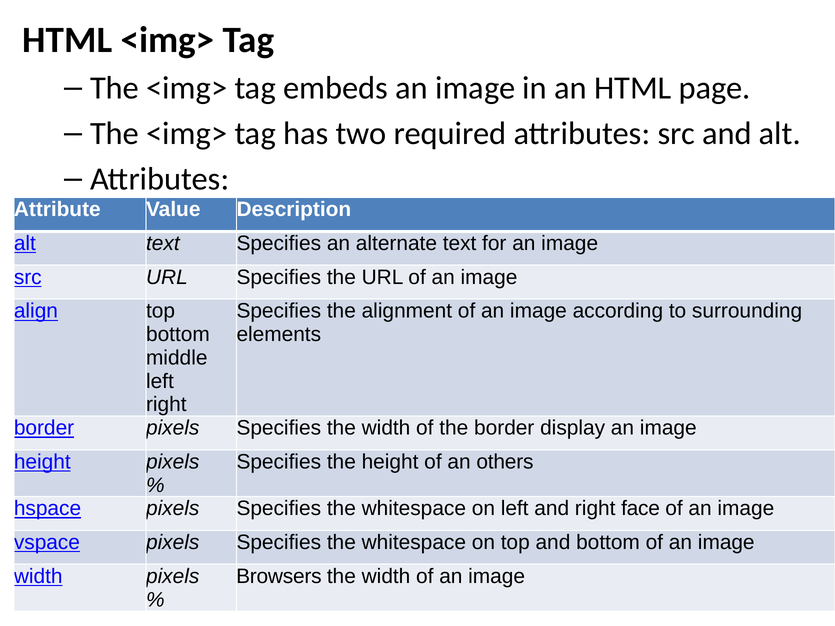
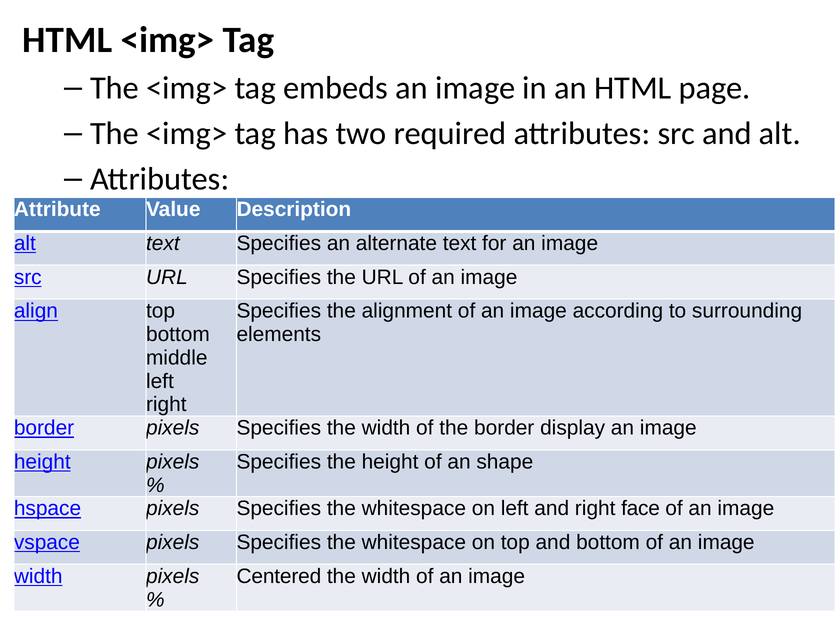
others: others -> shape
Browsers: Browsers -> Centered
